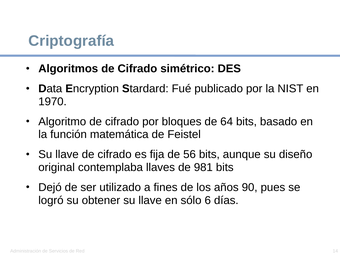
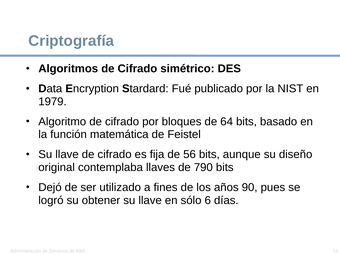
1970: 1970 -> 1979
981: 981 -> 790
